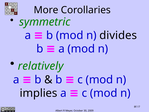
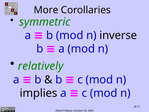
divides: divides -> inverse
